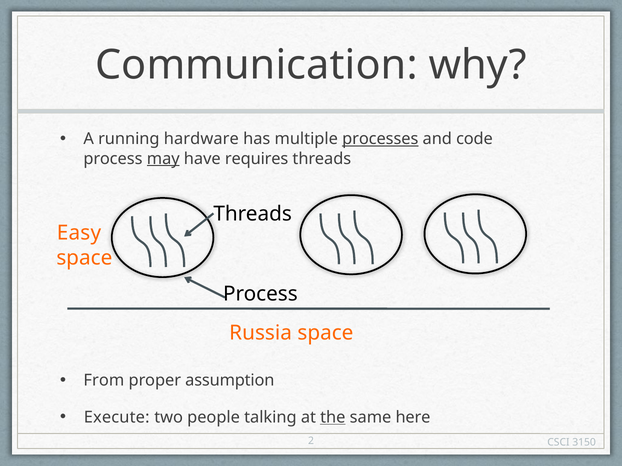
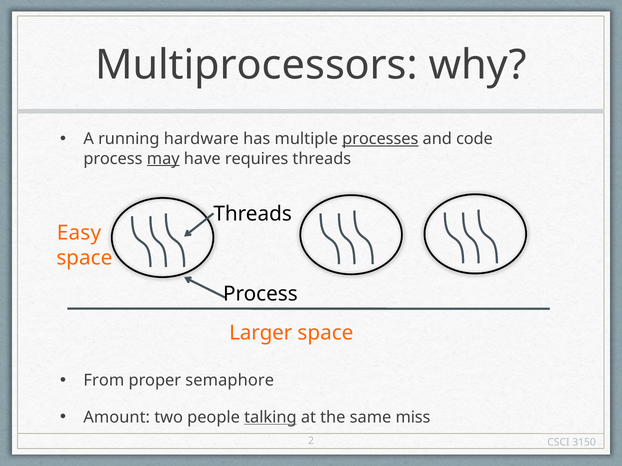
Communication: Communication -> Multiprocessors
Russia: Russia -> Larger
assumption: assumption -> semaphore
Execute: Execute -> Amount
talking underline: none -> present
the underline: present -> none
here: here -> miss
